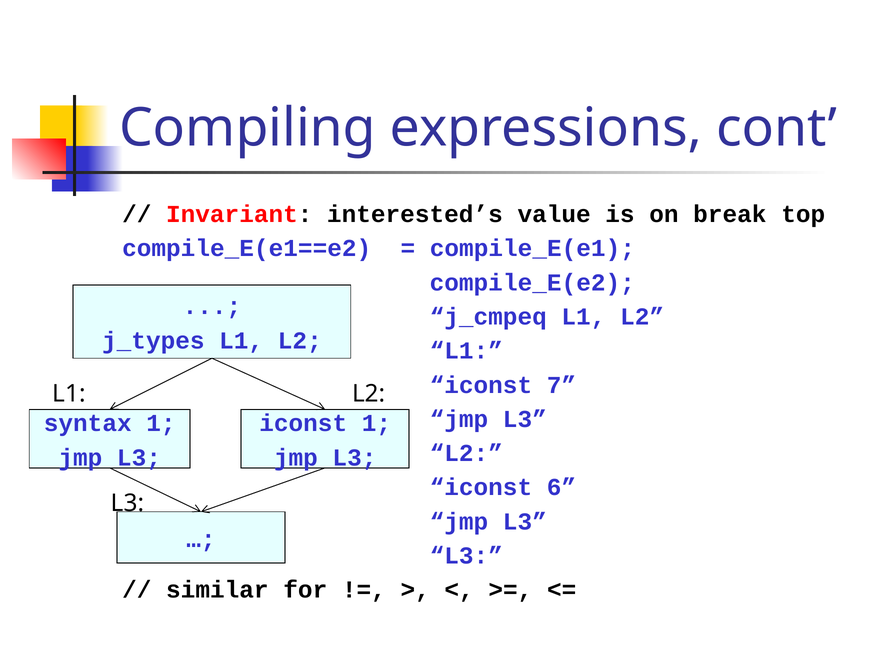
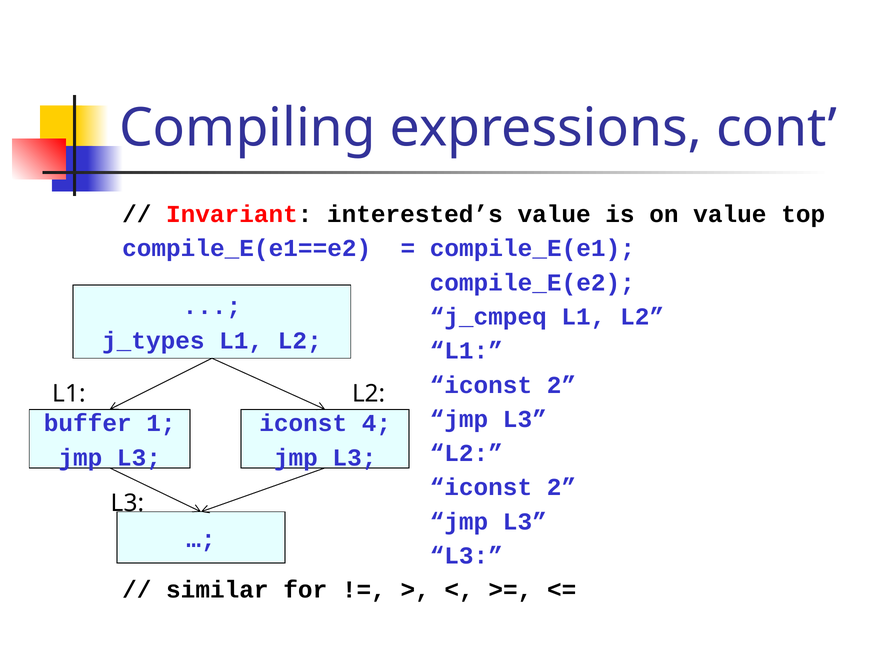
on break: break -> value
7 at (561, 385): 7 -> 2
syntax: syntax -> buffer
iconst 1: 1 -> 4
6 at (561, 487): 6 -> 2
